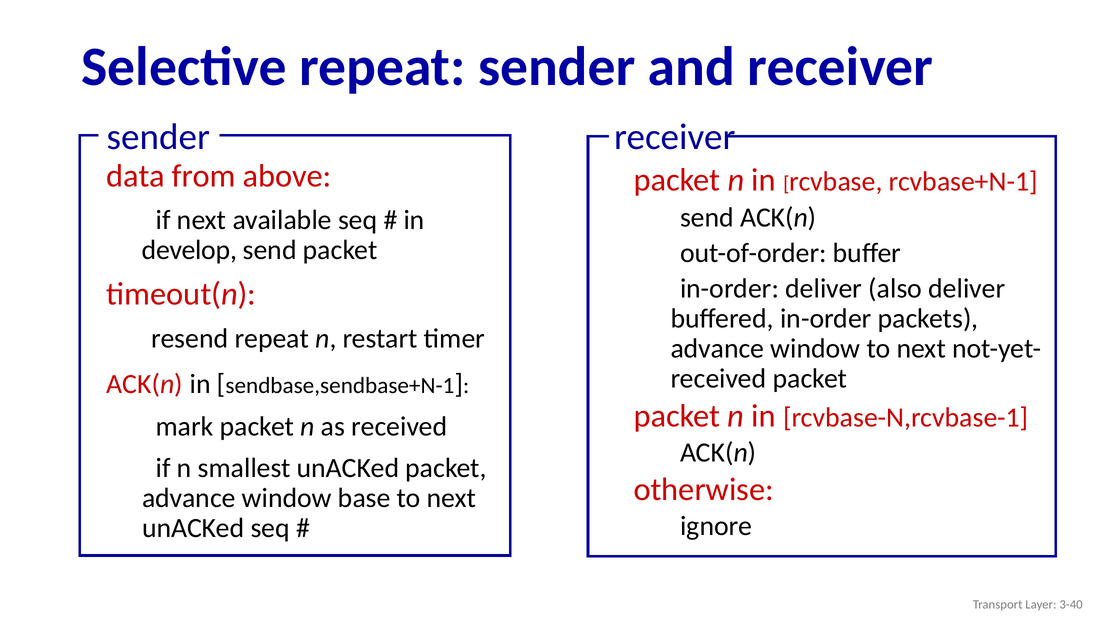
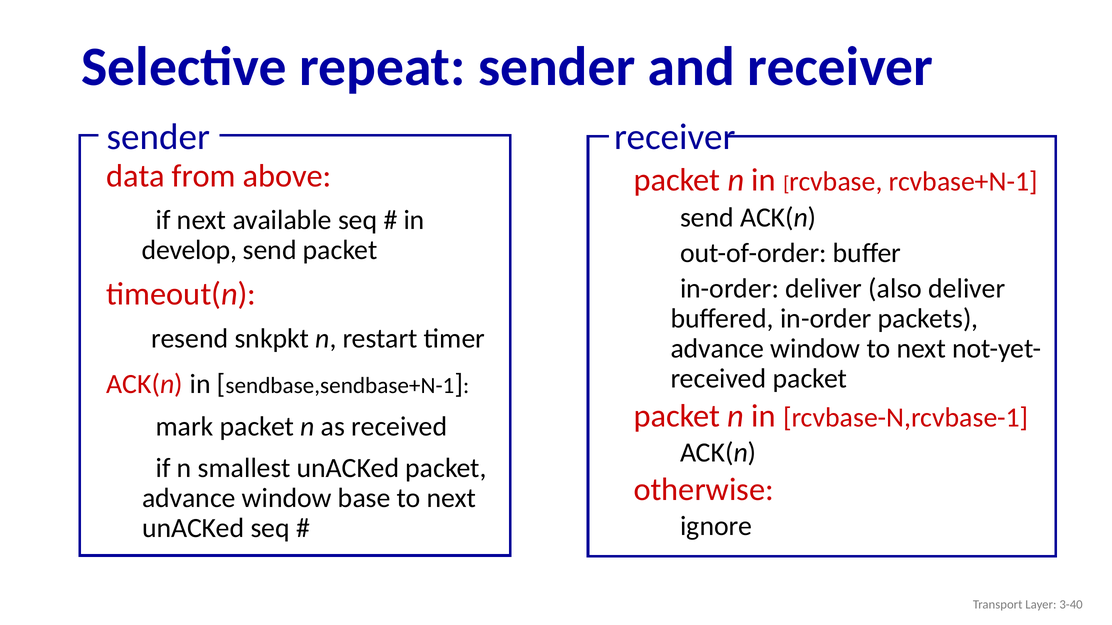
repeat at (272, 339): repeat -> snkpkt
